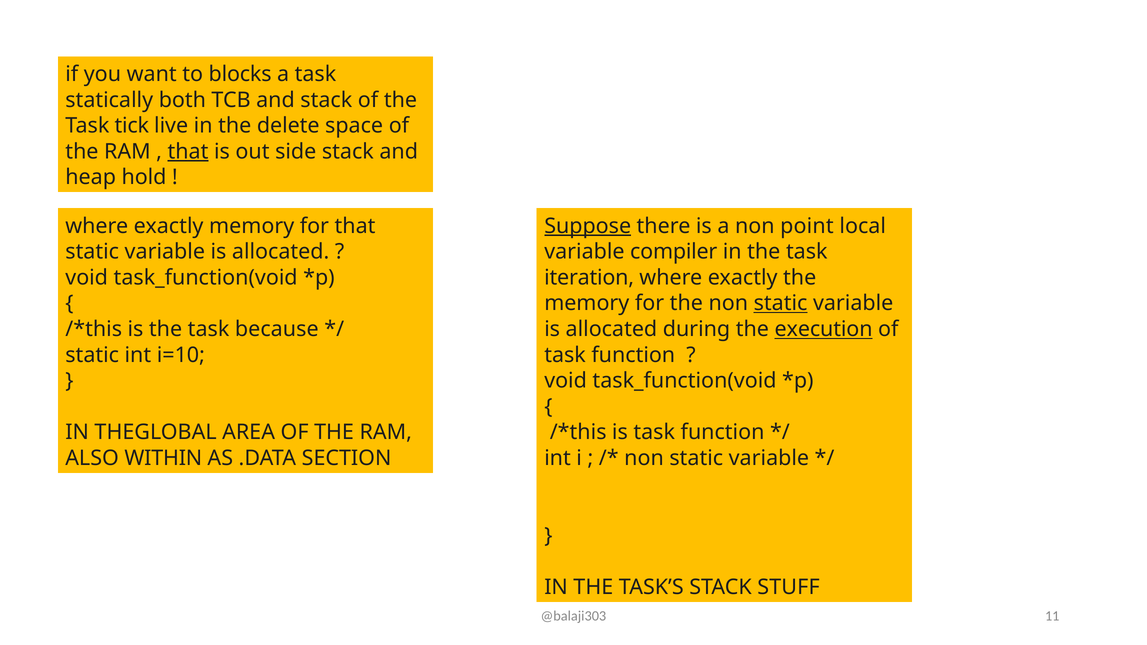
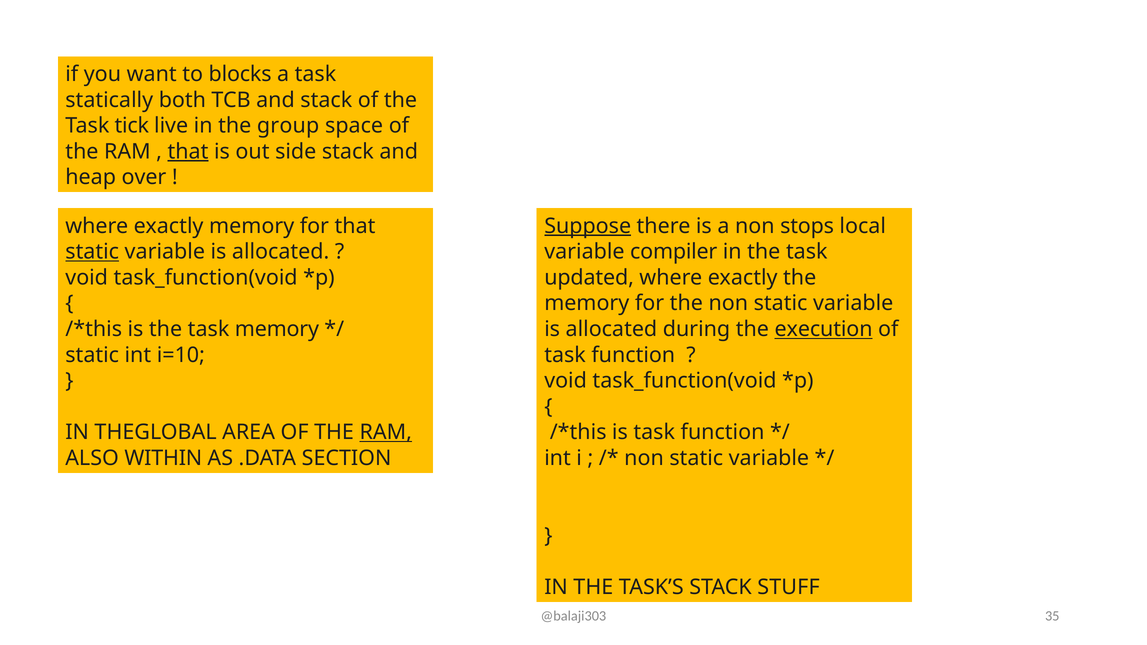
delete: delete -> group
hold: hold -> over
point: point -> stops
static at (92, 252) underline: none -> present
iteration: iteration -> updated
static at (781, 303) underline: present -> none
task because: because -> memory
RAM at (386, 432) underline: none -> present
11: 11 -> 35
